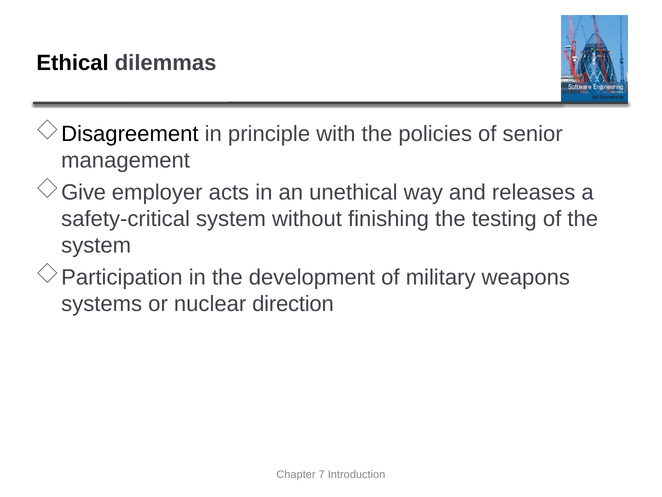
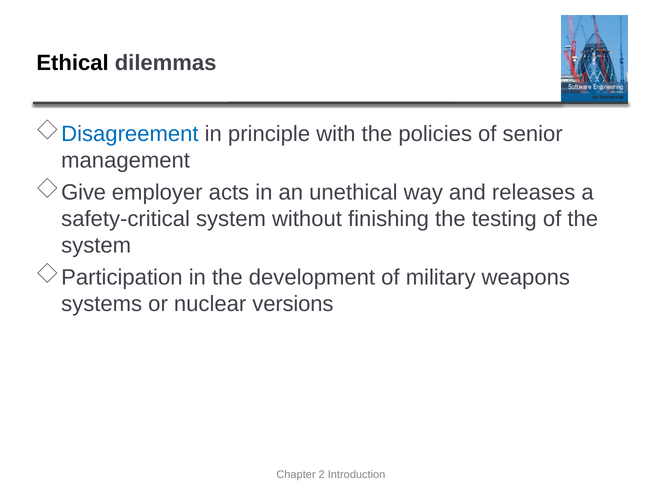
Disagreement colour: black -> blue
direction: direction -> versions
7: 7 -> 2
